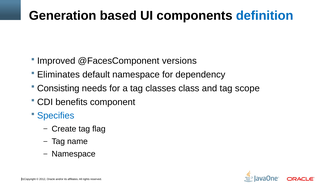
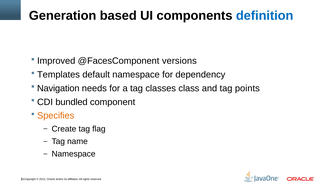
Eliminates: Eliminates -> Templates
Consisting: Consisting -> Navigation
scope: scope -> points
benefits: benefits -> bundled
Specifies colour: blue -> orange
